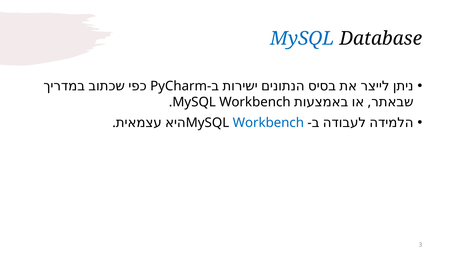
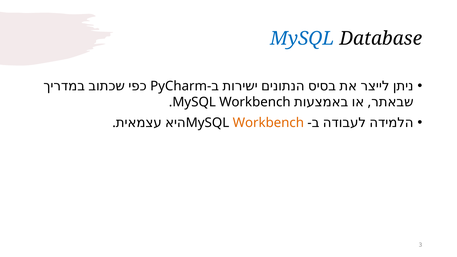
Workbench at (268, 123) colour: blue -> orange
